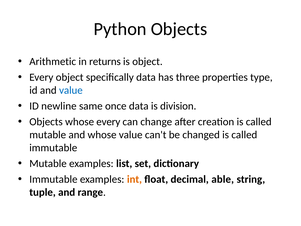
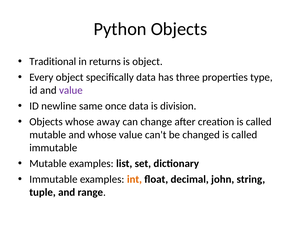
Arithmetic: Arithmetic -> Traditional
value at (71, 90) colour: blue -> purple
whose every: every -> away
able: able -> john
